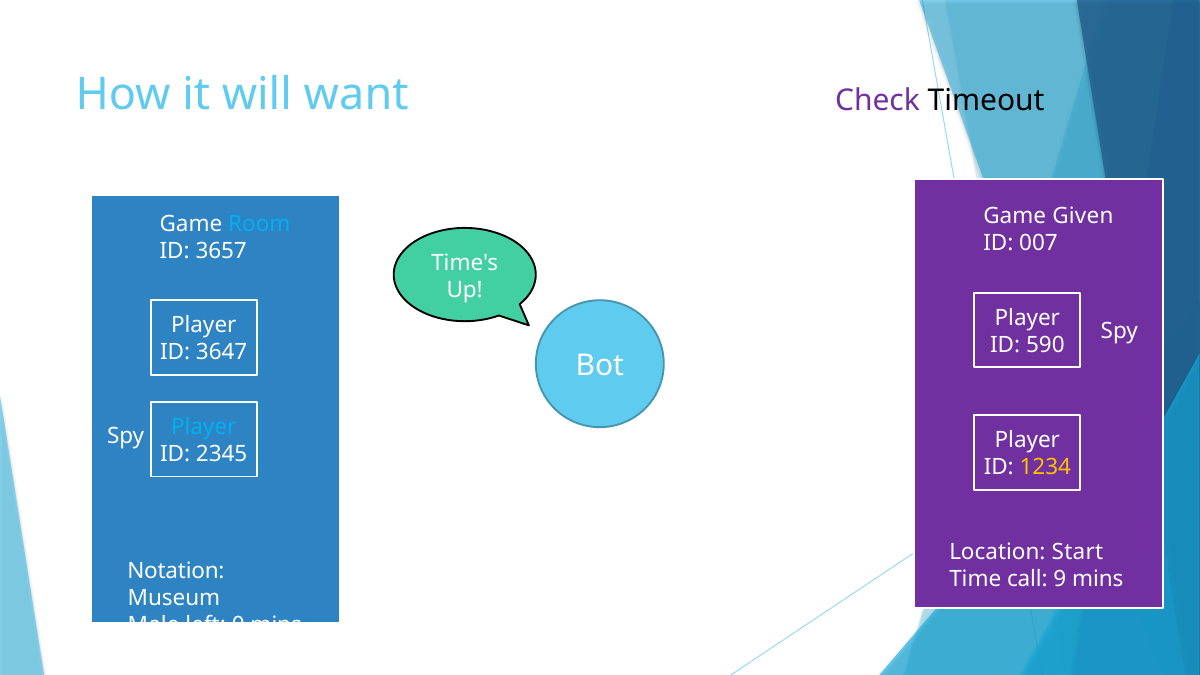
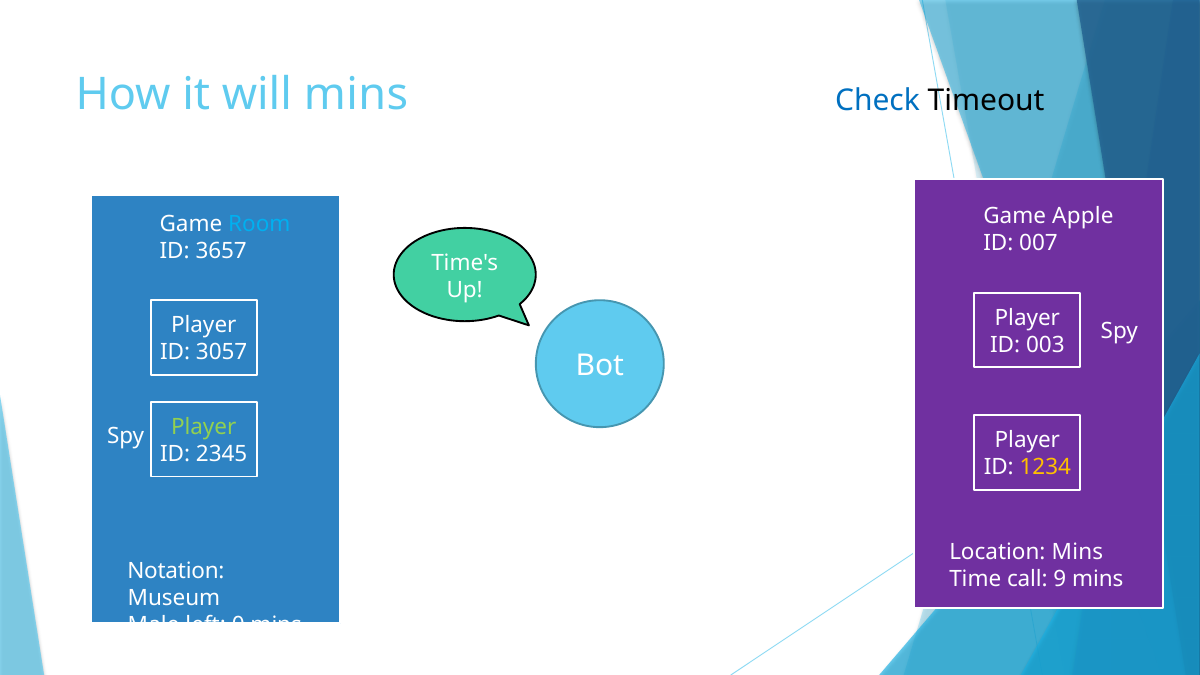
will want: want -> mins
Check colour: purple -> blue
Given: Given -> Apple
590: 590 -> 003
3647: 3647 -> 3057
Player at (204, 427) colour: light blue -> light green
Location Start: Start -> Mins
